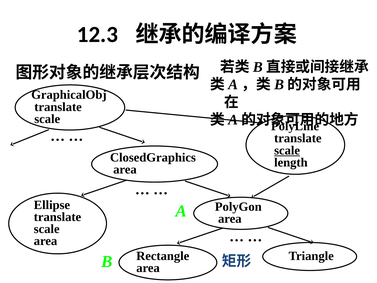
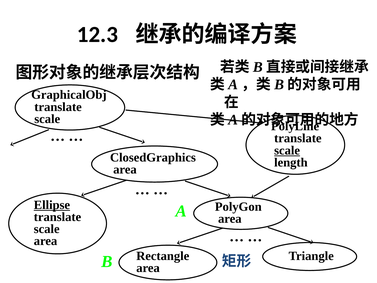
Ellipse underline: none -> present
